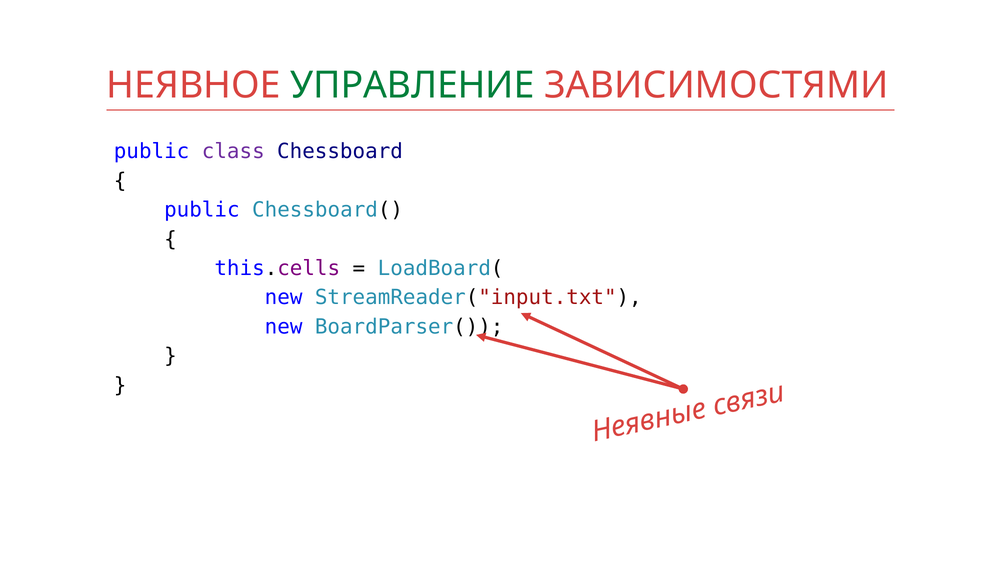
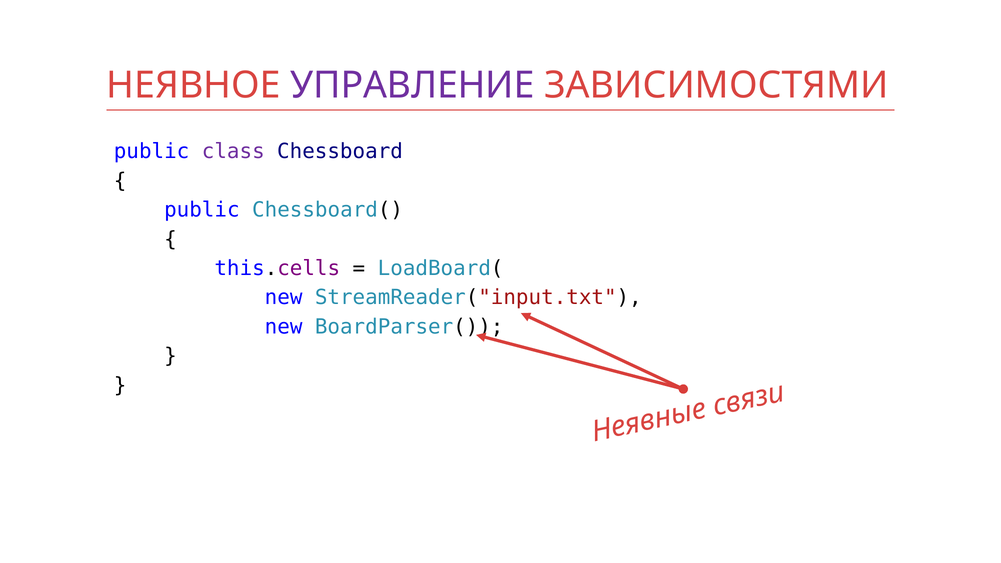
УПРАВЛЕНИЕ colour: green -> purple
